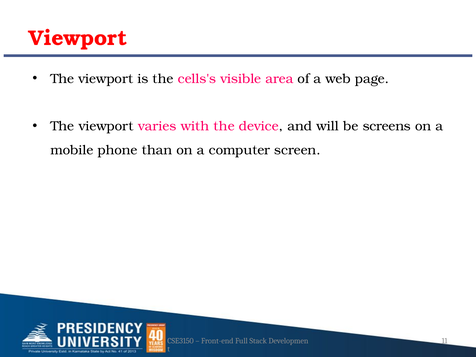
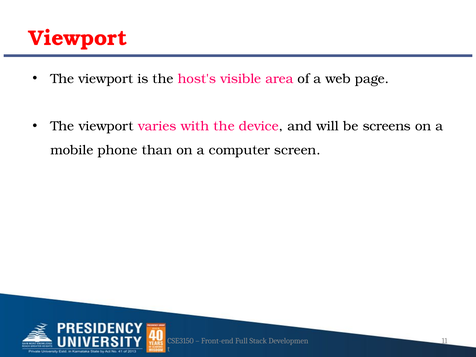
cells's: cells's -> host's
